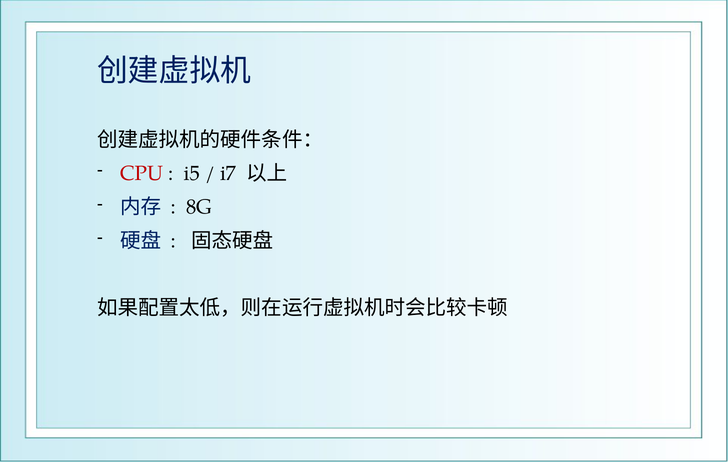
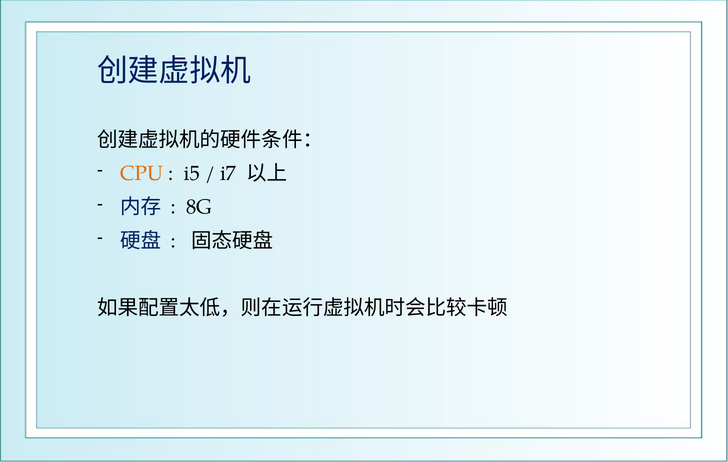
CPU colour: red -> orange
